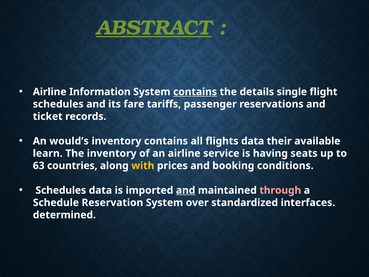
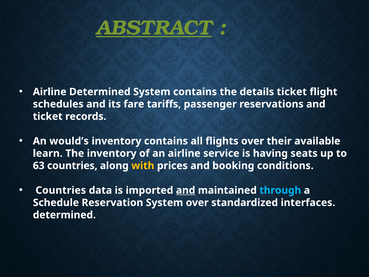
Airline Information: Information -> Determined
contains at (195, 92) underline: present -> none
details single: single -> ticket
flights data: data -> over
Schedules at (61, 190): Schedules -> Countries
through colour: pink -> light blue
